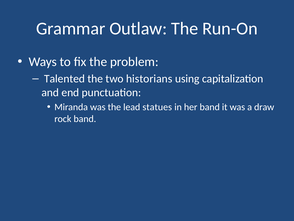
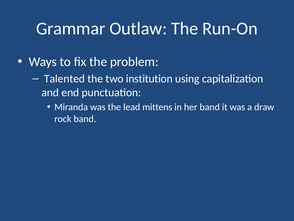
historians: historians -> institution
statues: statues -> mittens
